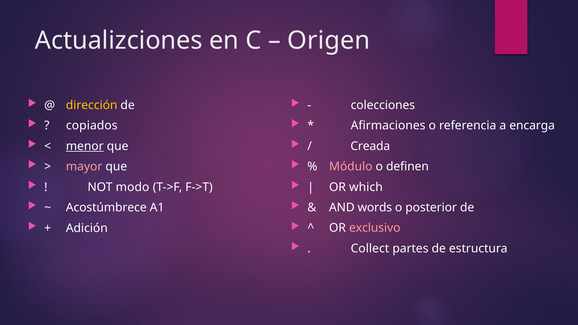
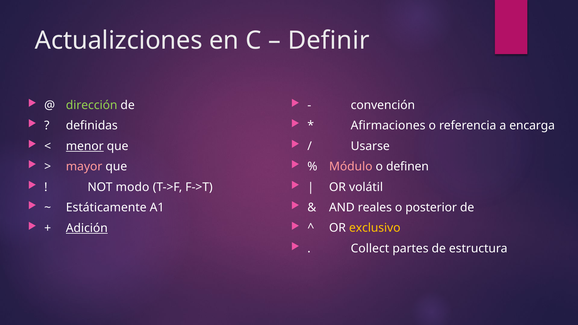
Origen: Origen -> Definir
colecciones: colecciones -> convención
dirección colour: yellow -> light green
copiados: copiados -> definidas
Creada: Creada -> Usarse
which: which -> volátil
Acostúmbrece: Acostúmbrece -> Estáticamente
words: words -> reales
Adición underline: none -> present
exclusivo colour: pink -> yellow
